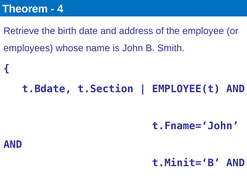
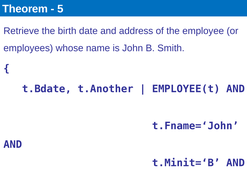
4: 4 -> 5
t.Section: t.Section -> t.Another
